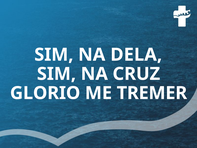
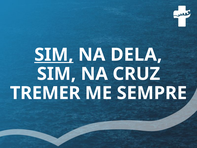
SIM at (54, 55) underline: none -> present
GLORIO: GLORIO -> TREMER
TREMER: TREMER -> SEMPRE
